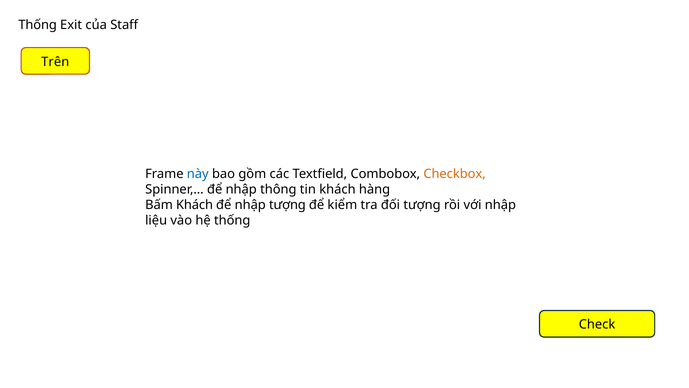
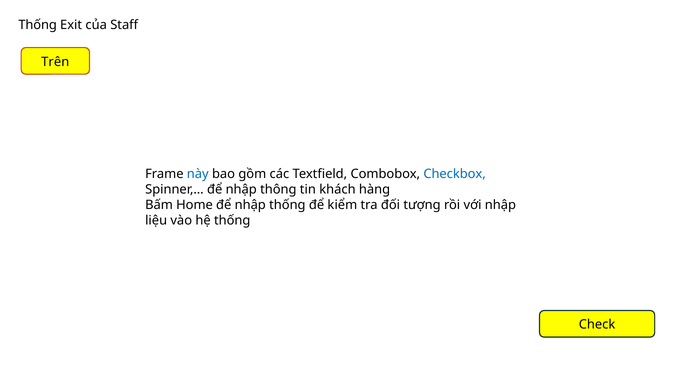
Checkbox colour: orange -> blue
Bấm Khách: Khách -> Home
nhập tượng: tượng -> thống
